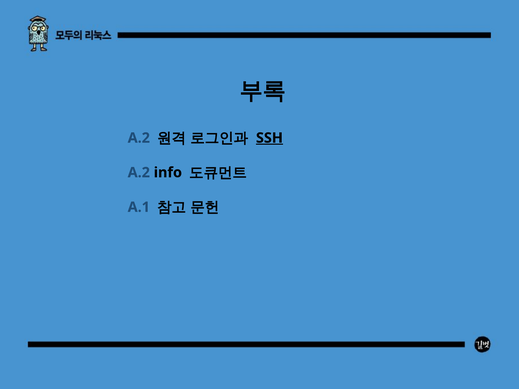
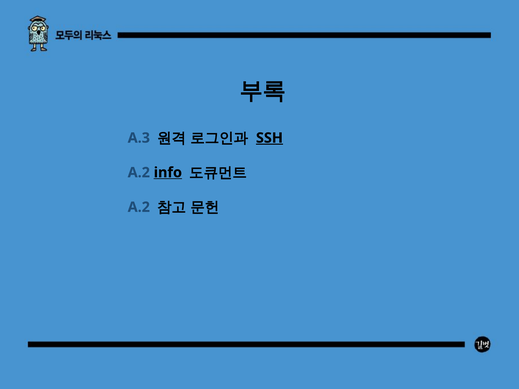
A.2 at (139, 138): A.2 -> A.3
info underline: none -> present
A.1 at (139, 207): A.1 -> A.2
